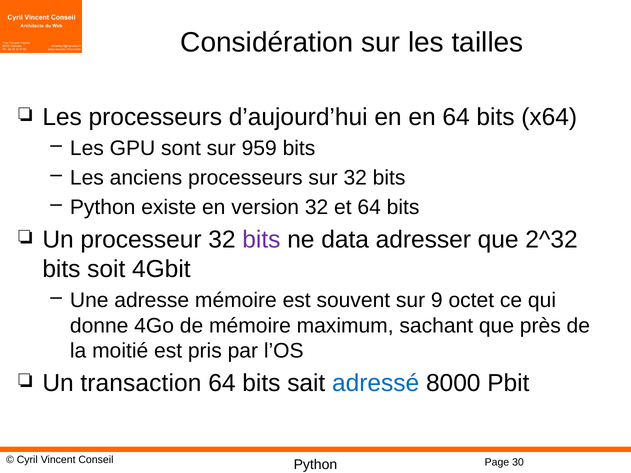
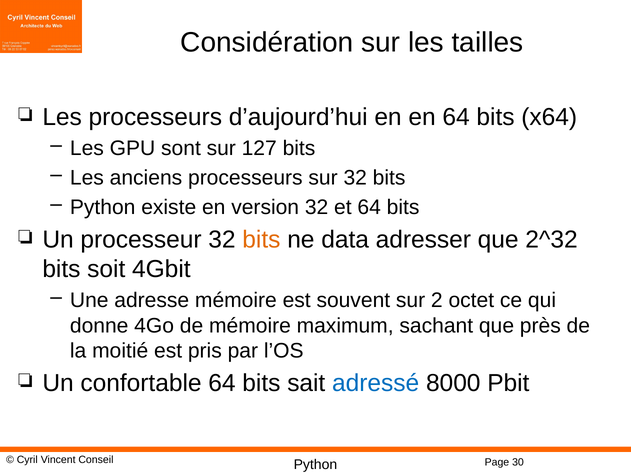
959: 959 -> 127
bits at (261, 240) colour: purple -> orange
9: 9 -> 2
transaction: transaction -> confortable
